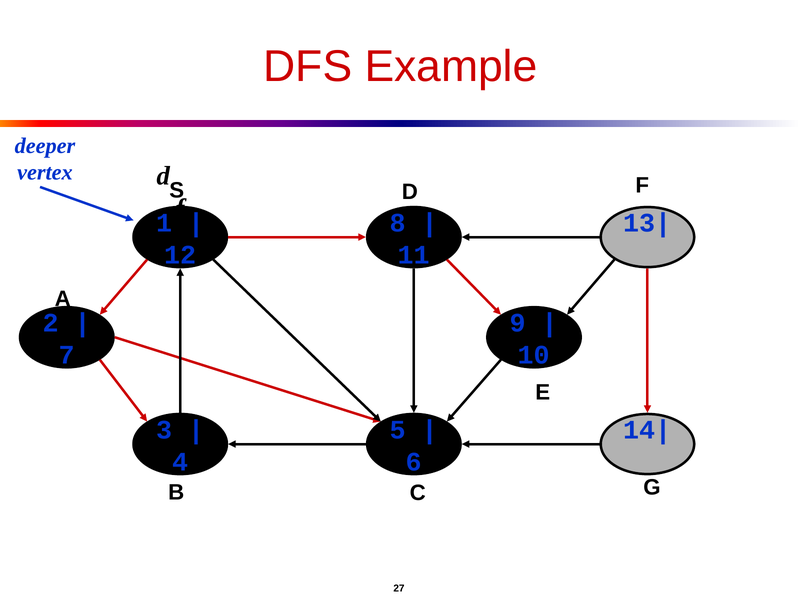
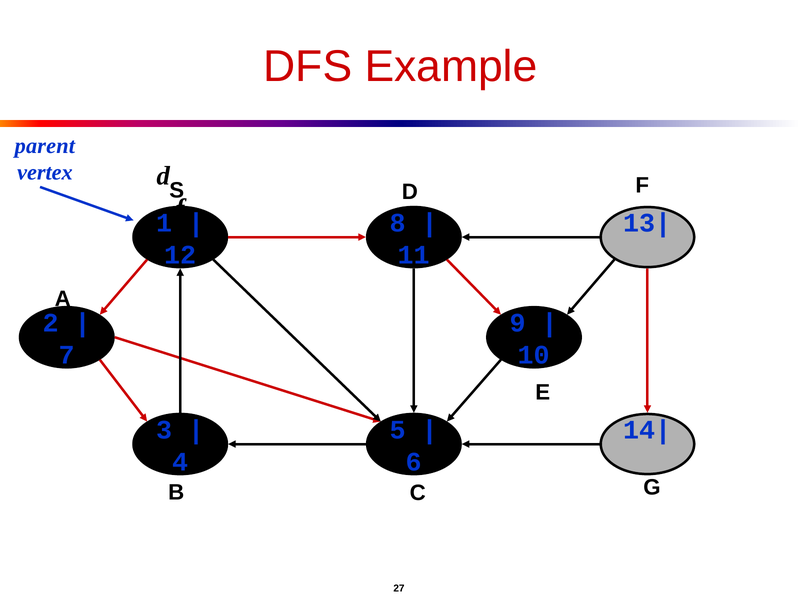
deeper: deeper -> parent
